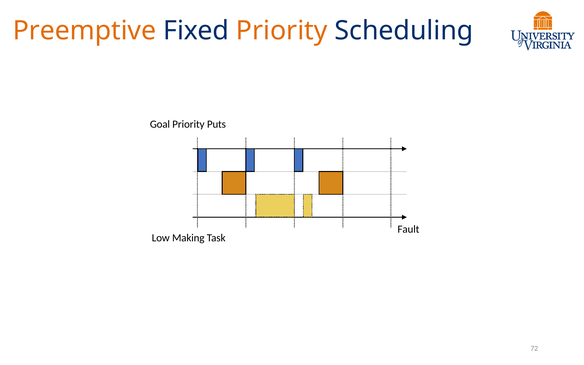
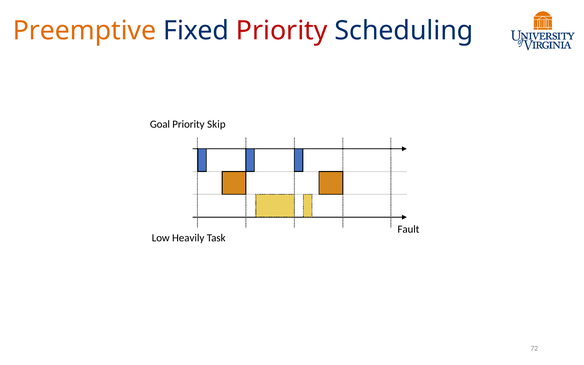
Priority at (282, 31) colour: orange -> red
Puts: Puts -> Skip
Making: Making -> Heavily
